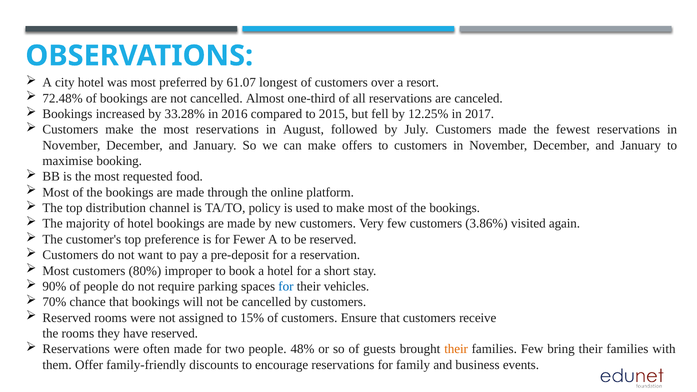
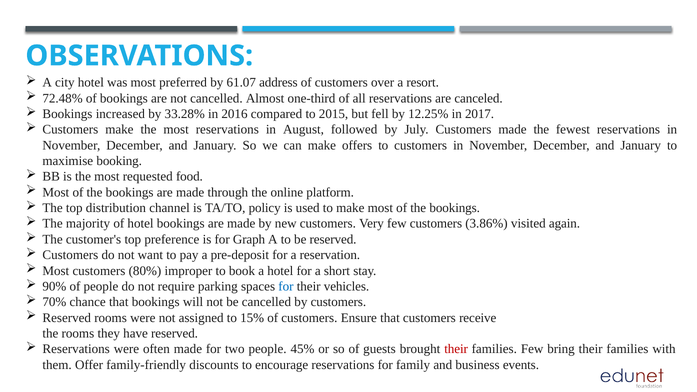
longest: longest -> address
Fewer: Fewer -> Graph
48%: 48% -> 45%
their at (456, 349) colour: orange -> red
